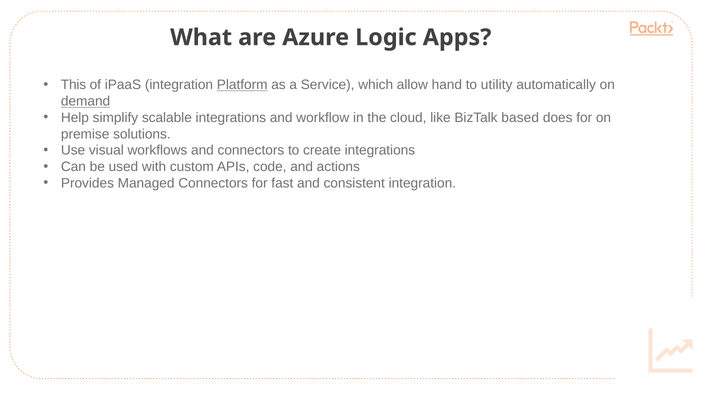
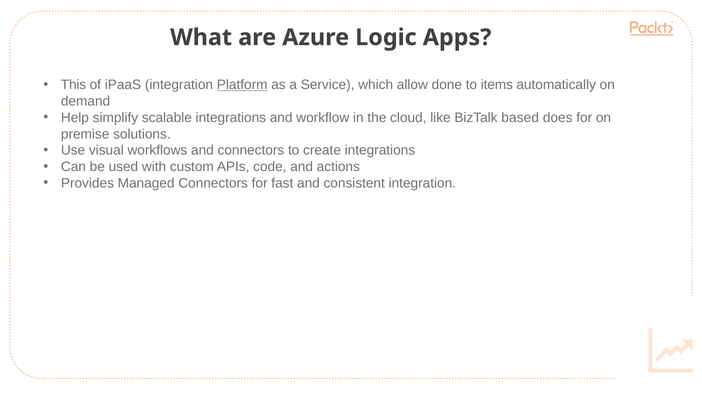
hand: hand -> done
utility: utility -> items
demand underline: present -> none
